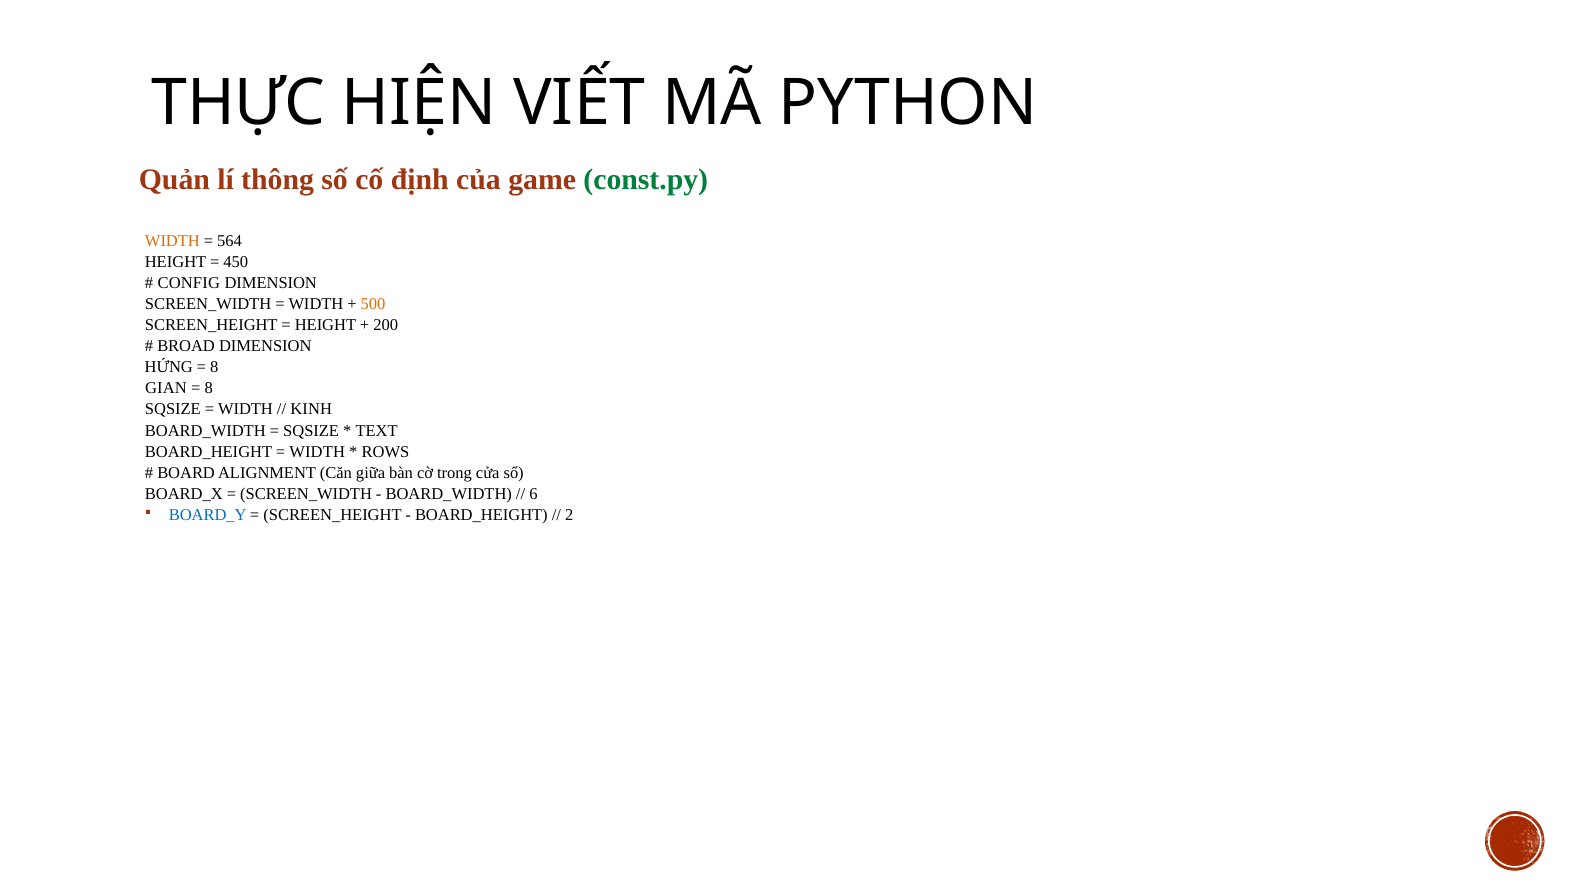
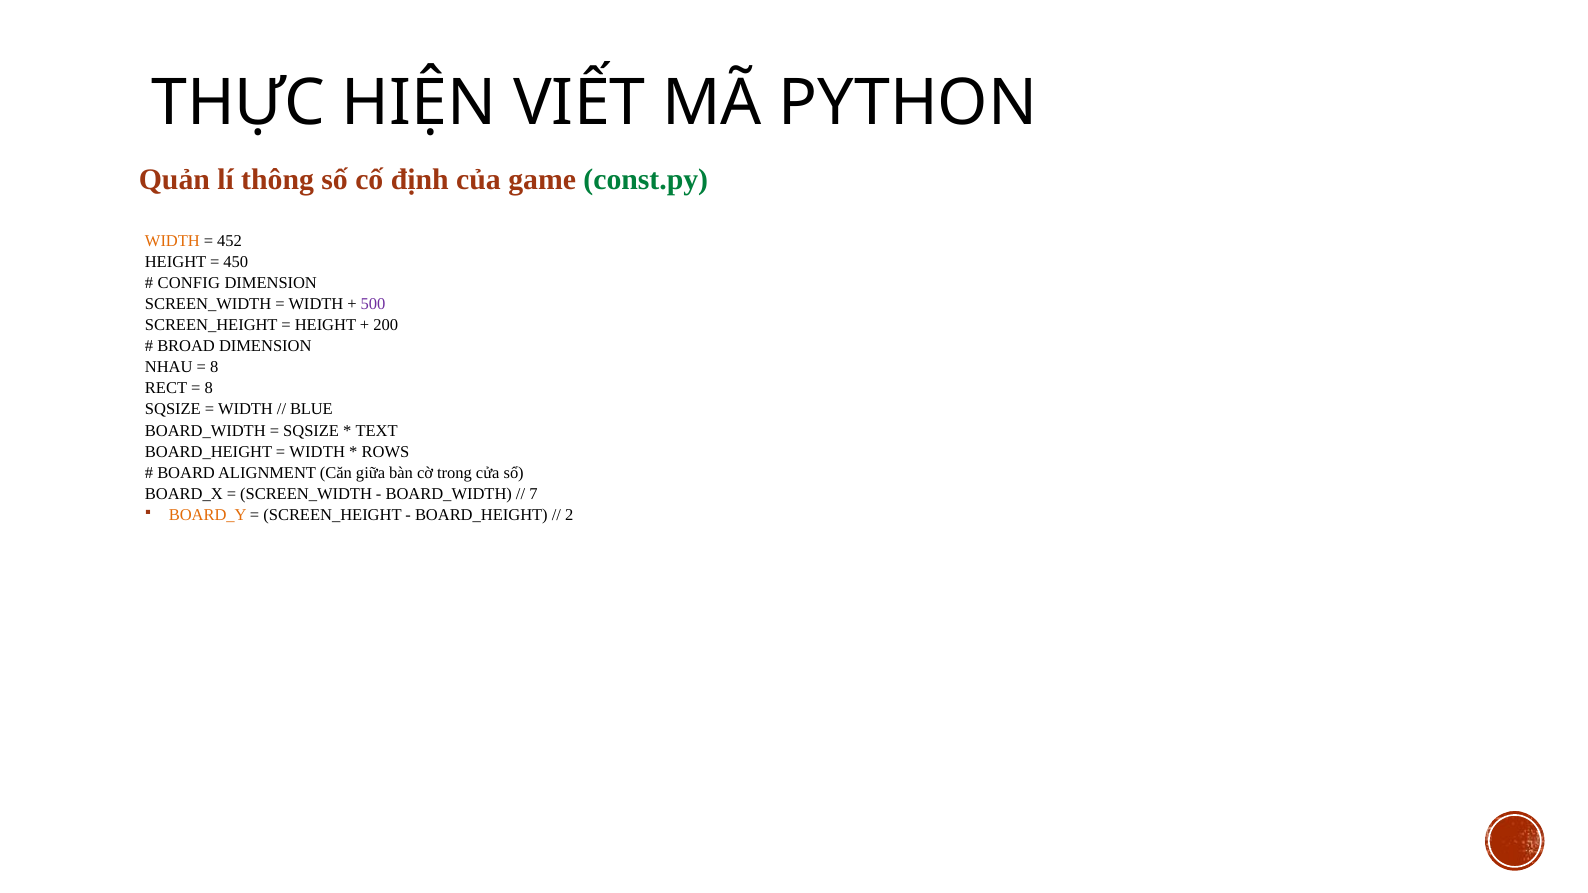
564: 564 -> 452
500 colour: orange -> purple
HỨNG: HỨNG -> NHAU
GIAN: GIAN -> RECT
KINH: KINH -> BLUE
6: 6 -> 7
BOARD_Y colour: blue -> orange
